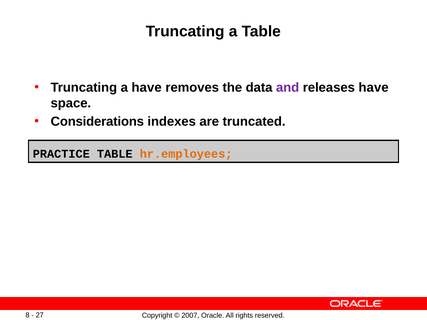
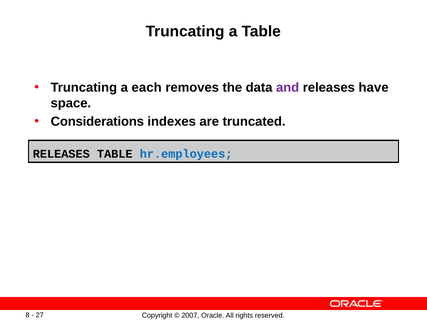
a have: have -> each
PRACTICE at (61, 154): PRACTICE -> RELEASES
hr.employees colour: orange -> blue
